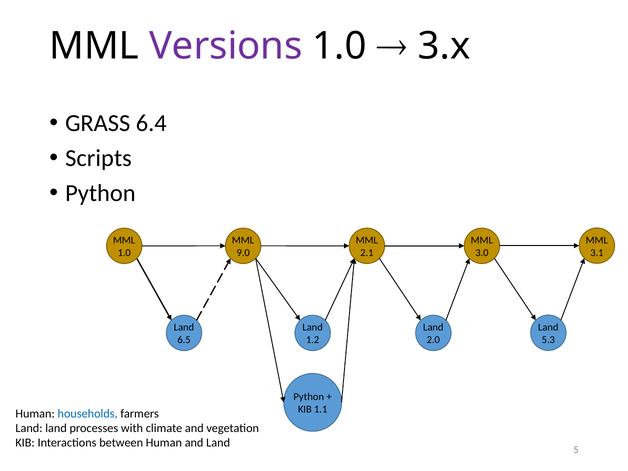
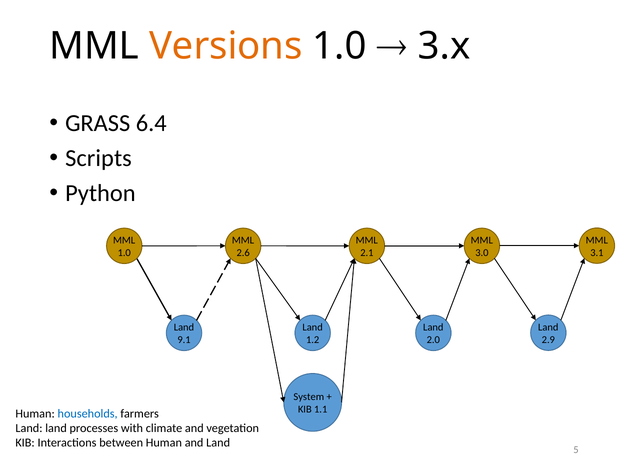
Versions colour: purple -> orange
9.0: 9.0 -> 2.6
5.3: 5.3 -> 2.9
6.5: 6.5 -> 9.1
Python at (309, 397): Python -> System
